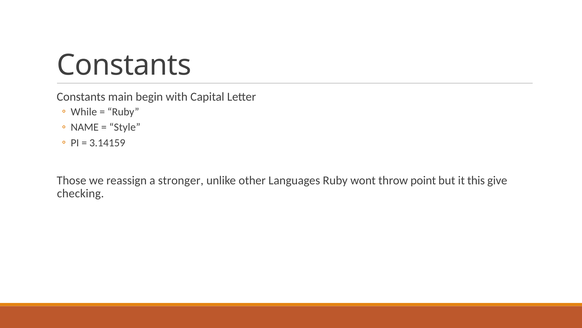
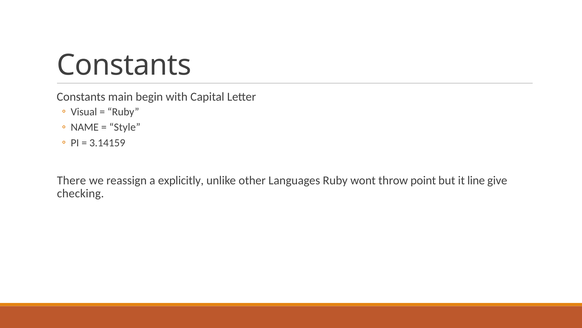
While: While -> Visual
Those: Those -> There
stronger: stronger -> explicitly
this: this -> line
